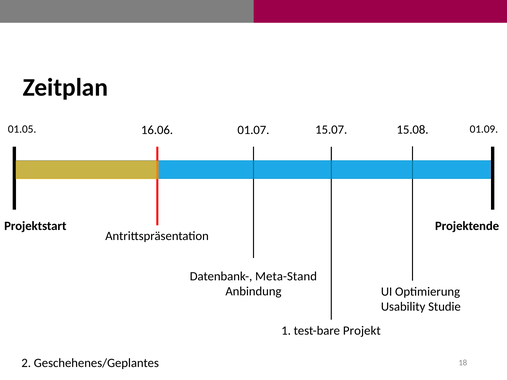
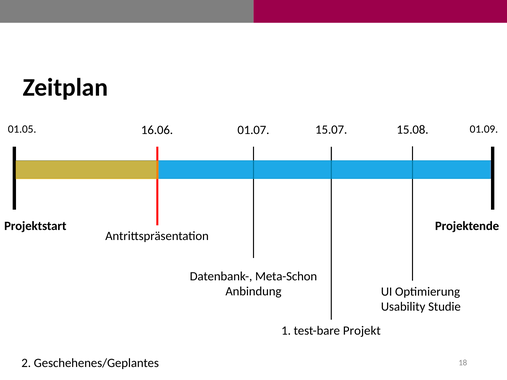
Meta-Stand: Meta-Stand -> Meta-Schon
